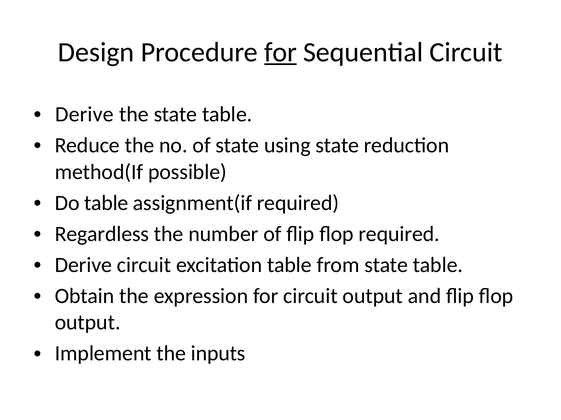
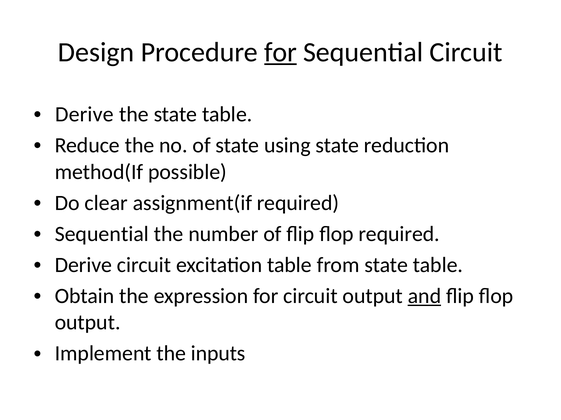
Do table: table -> clear
Regardless at (102, 234): Regardless -> Sequential
and underline: none -> present
